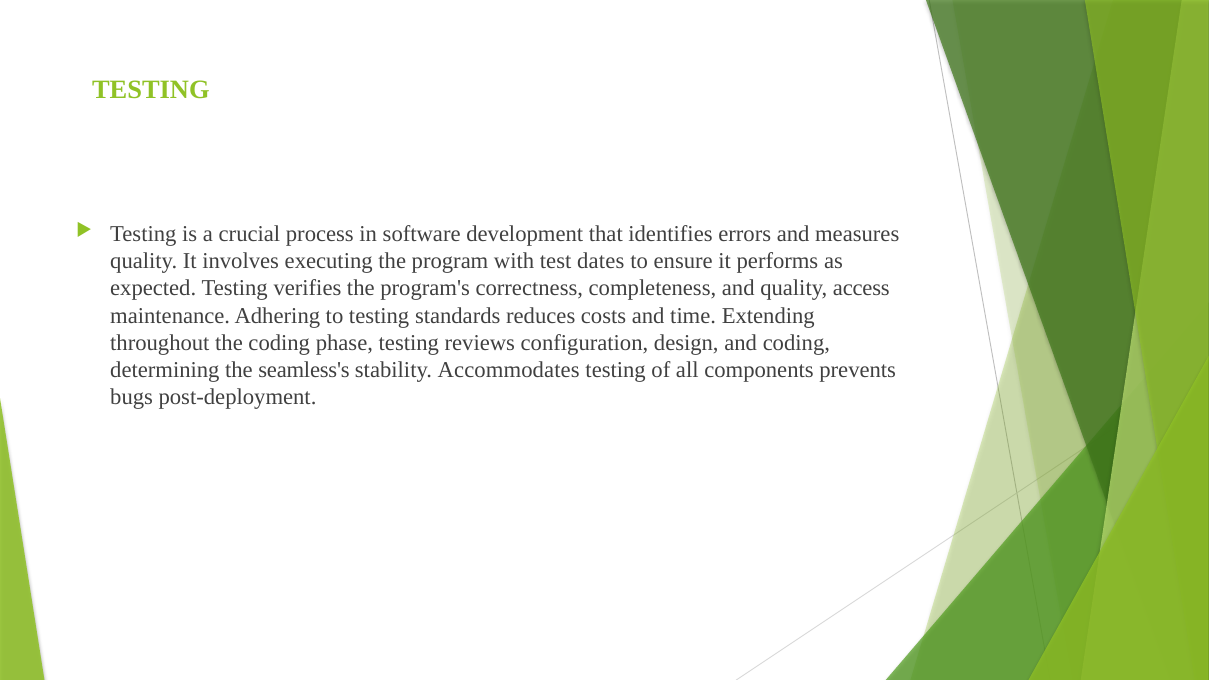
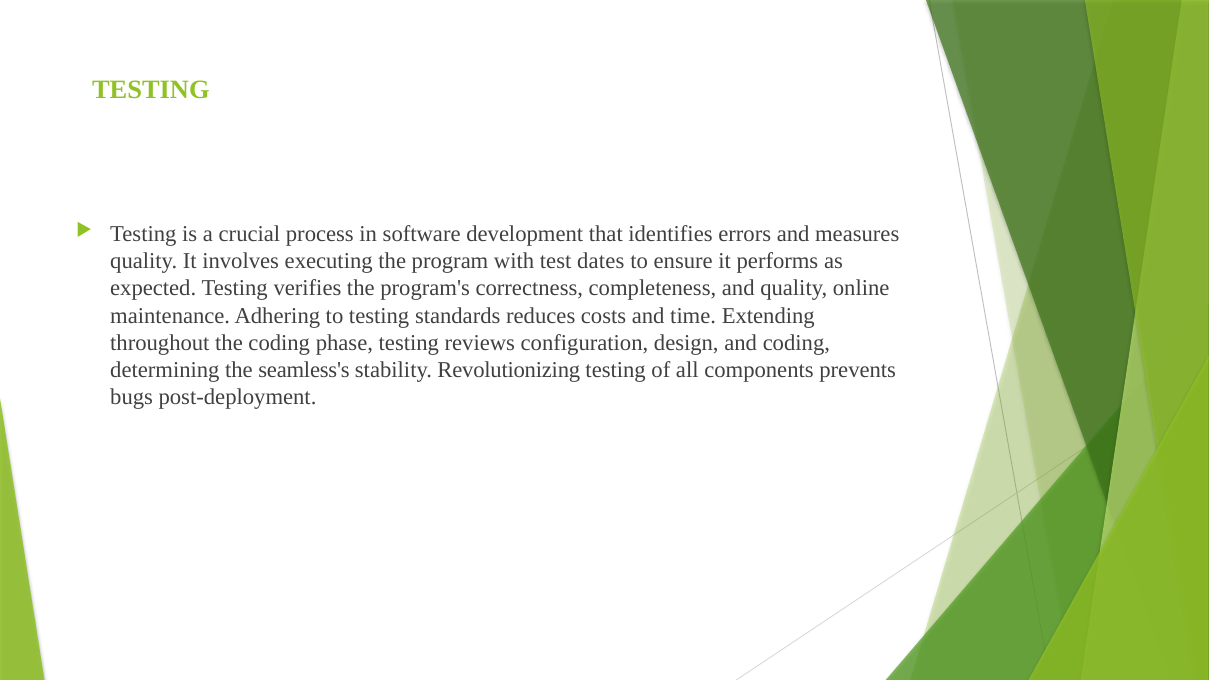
access: access -> online
Accommodates: Accommodates -> Revolutionizing
